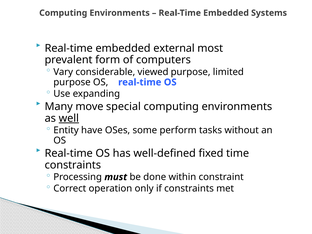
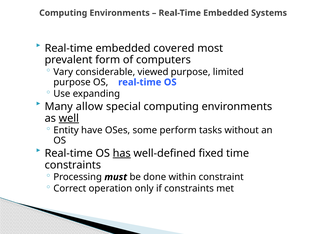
external: external -> covered
move: move -> allow
has underline: none -> present
